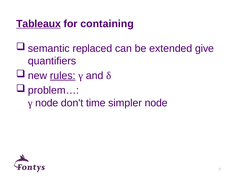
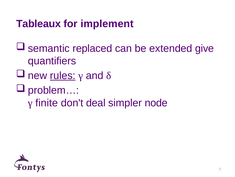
Tableaux underline: present -> none
containing: containing -> implement
γ node: node -> finite
time: time -> deal
